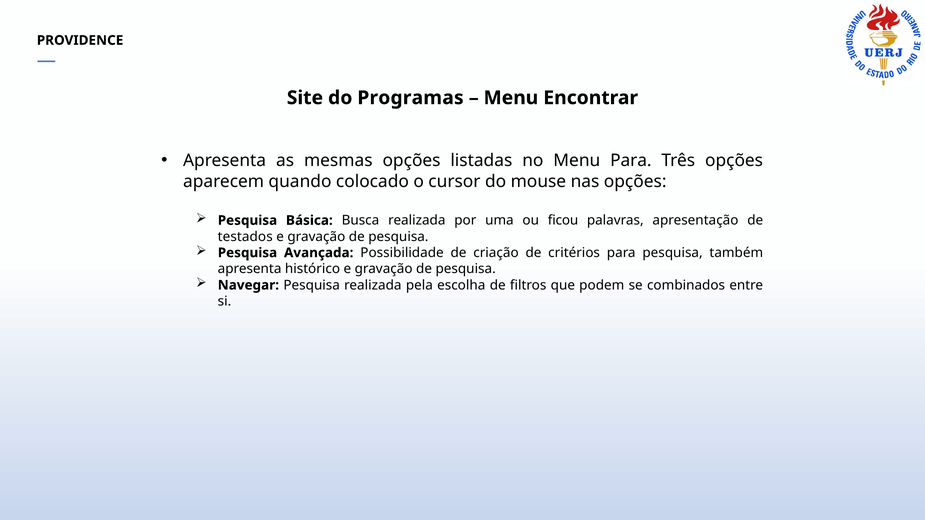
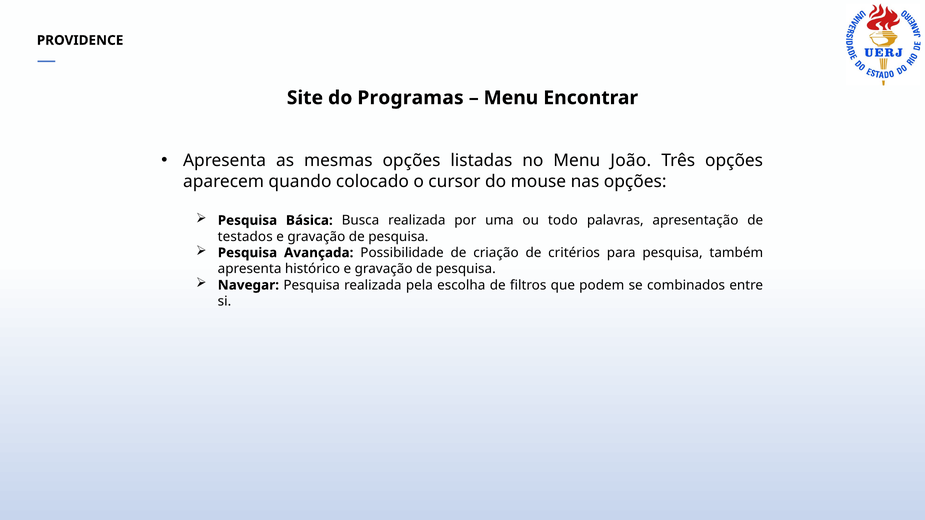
Menu Para: Para -> João
ficou: ficou -> todo
